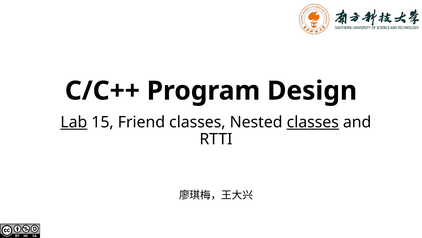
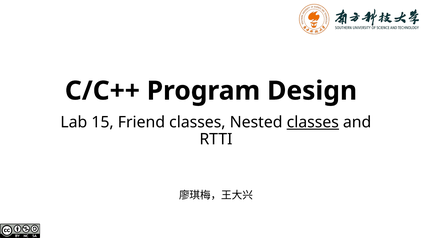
Lab underline: present -> none
